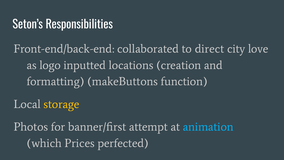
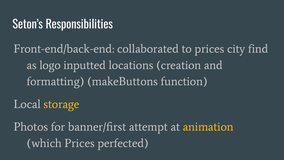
to direct: direct -> prices
love: love -> find
animation colour: light blue -> yellow
